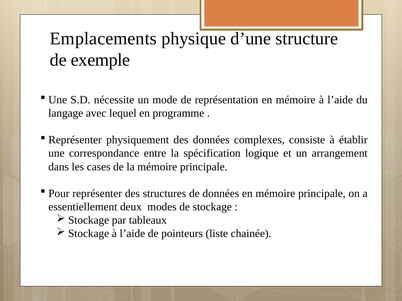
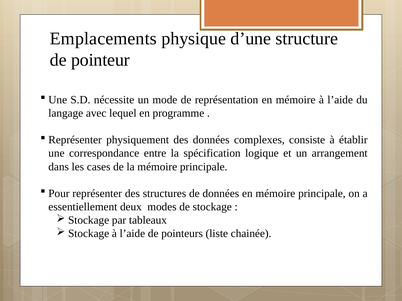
exemple: exemple -> pointeur
